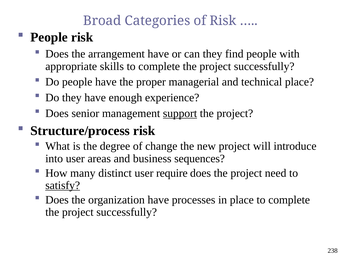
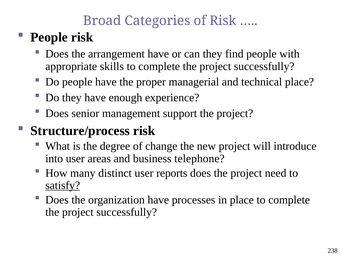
support underline: present -> none
sequences: sequences -> telephone
require: require -> reports
